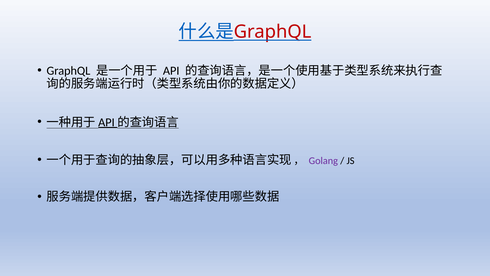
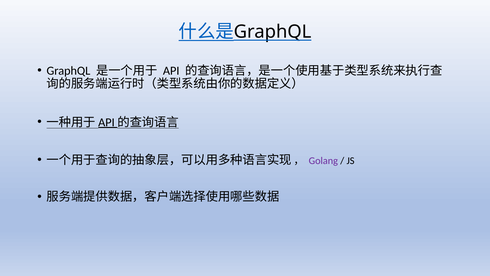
GraphQL at (273, 32) colour: red -> black
